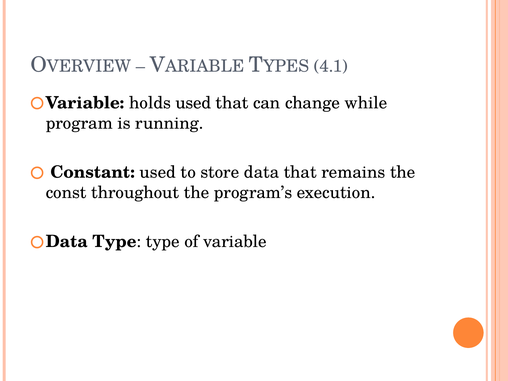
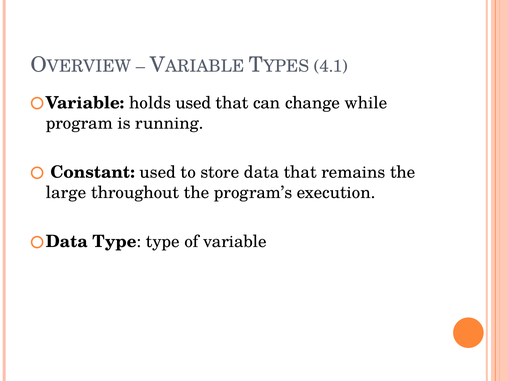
const: const -> large
